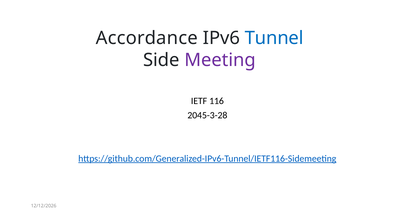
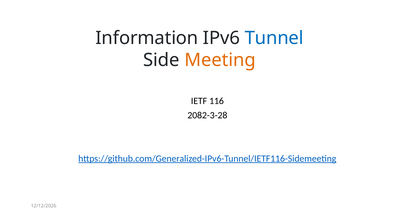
Accordance: Accordance -> Information
Meeting colour: purple -> orange
2045-3-28: 2045-3-28 -> 2082-3-28
